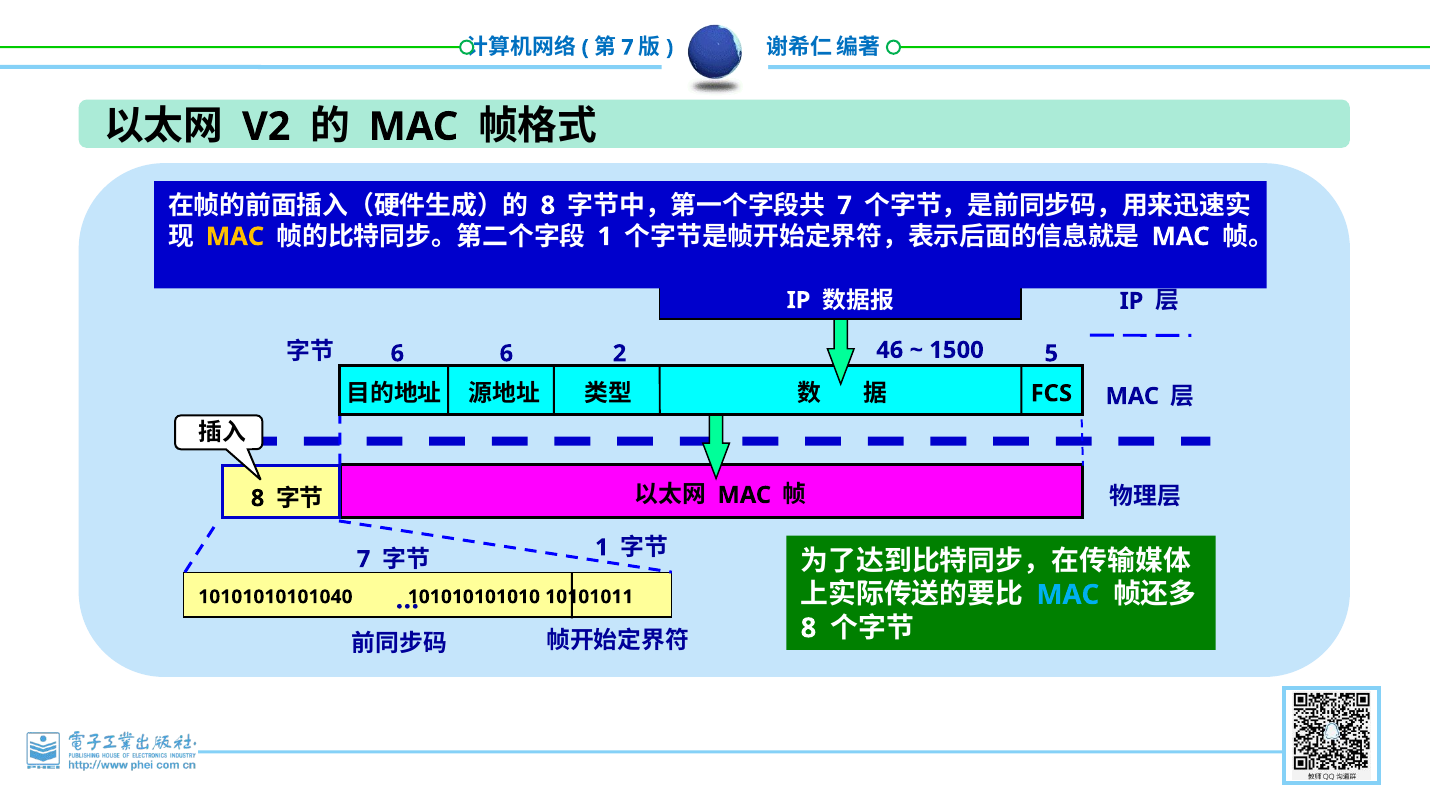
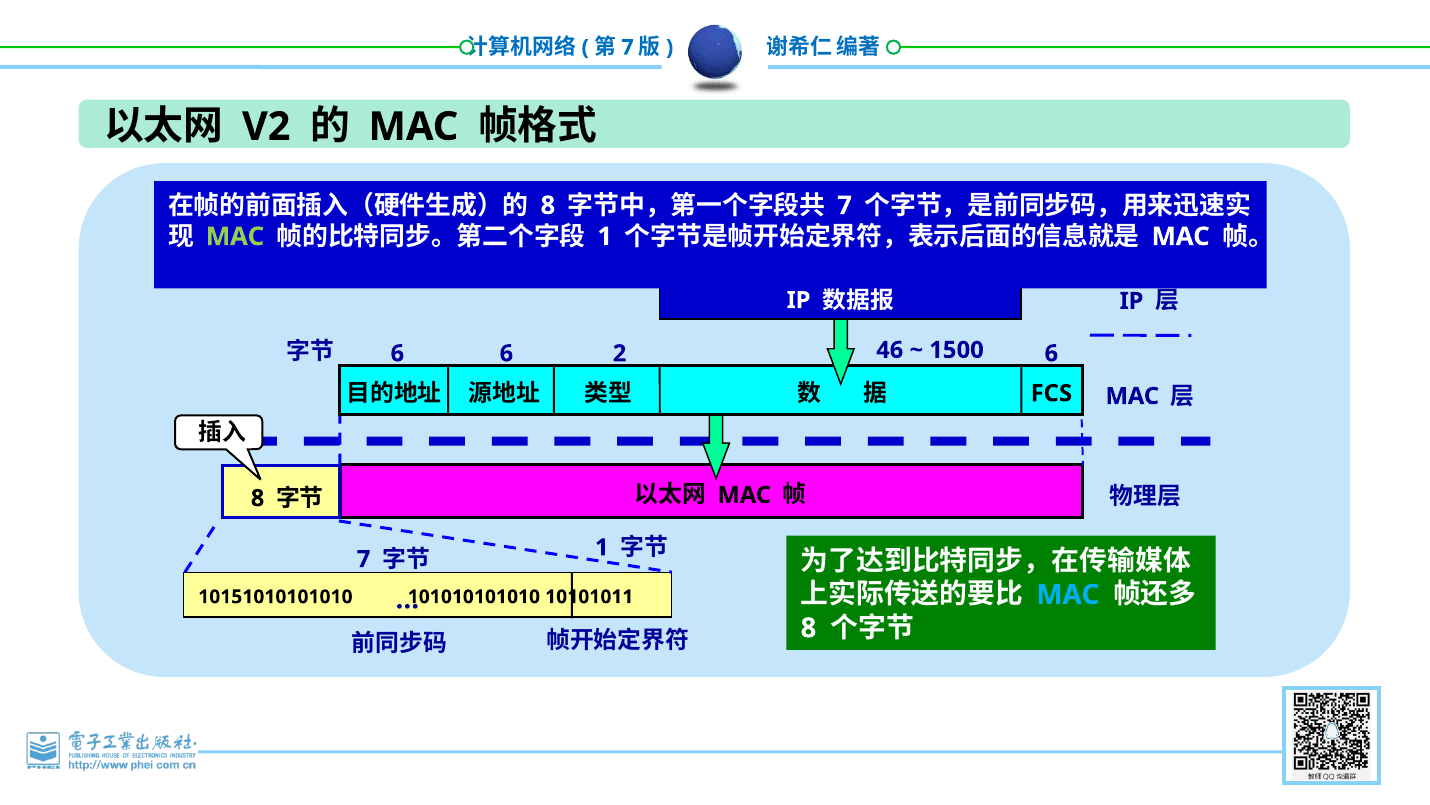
MAC at (235, 236) colour: yellow -> light green
2 5: 5 -> 6
10101010101040: 10101010101040 -> 10151010101010
